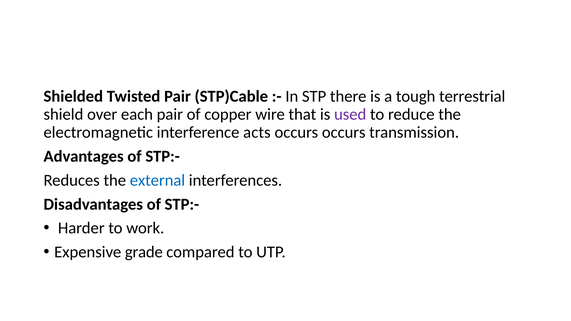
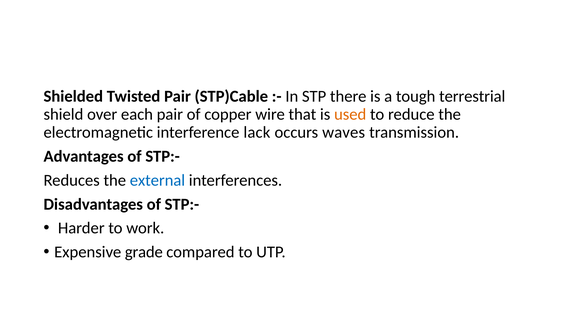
used colour: purple -> orange
acts: acts -> lack
occurs occurs: occurs -> waves
